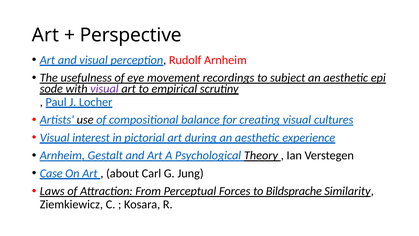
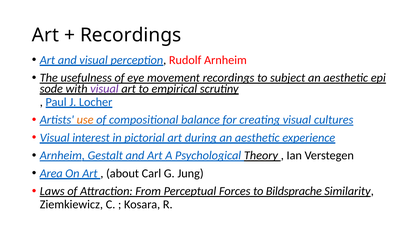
Perspective at (131, 35): Perspective -> Recordings
use colour: black -> orange
Case: Case -> Area
